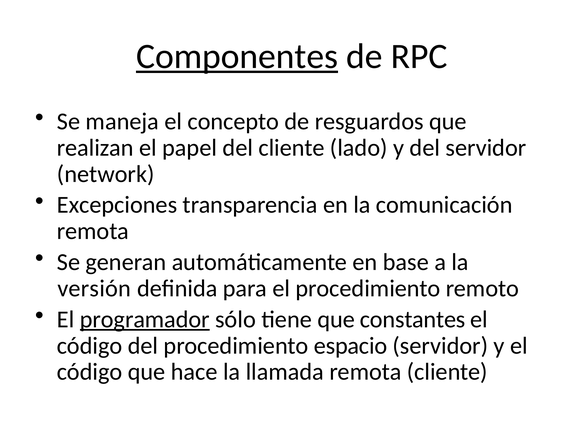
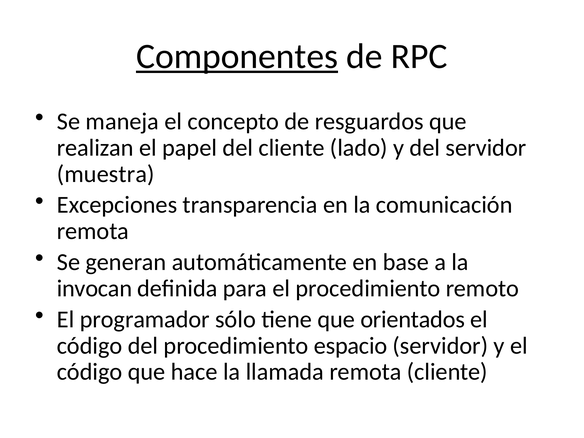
network: network -> muestra
versión: versión -> invocan
programador underline: present -> none
constantes: constantes -> orientados
